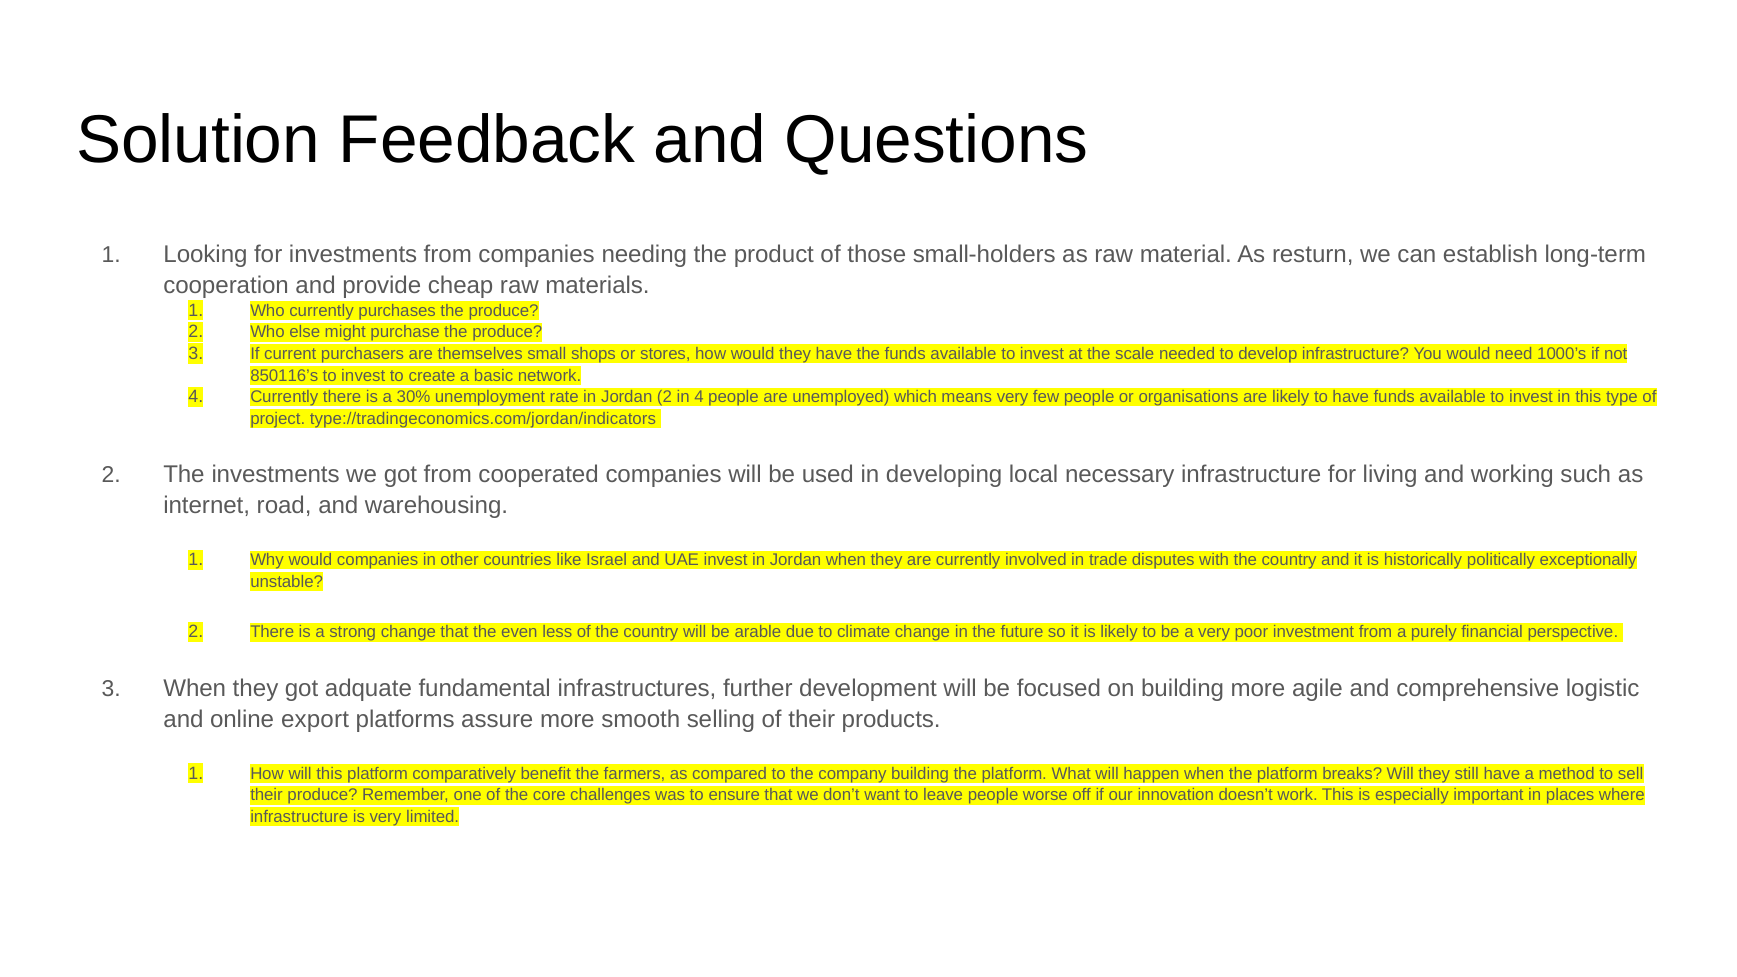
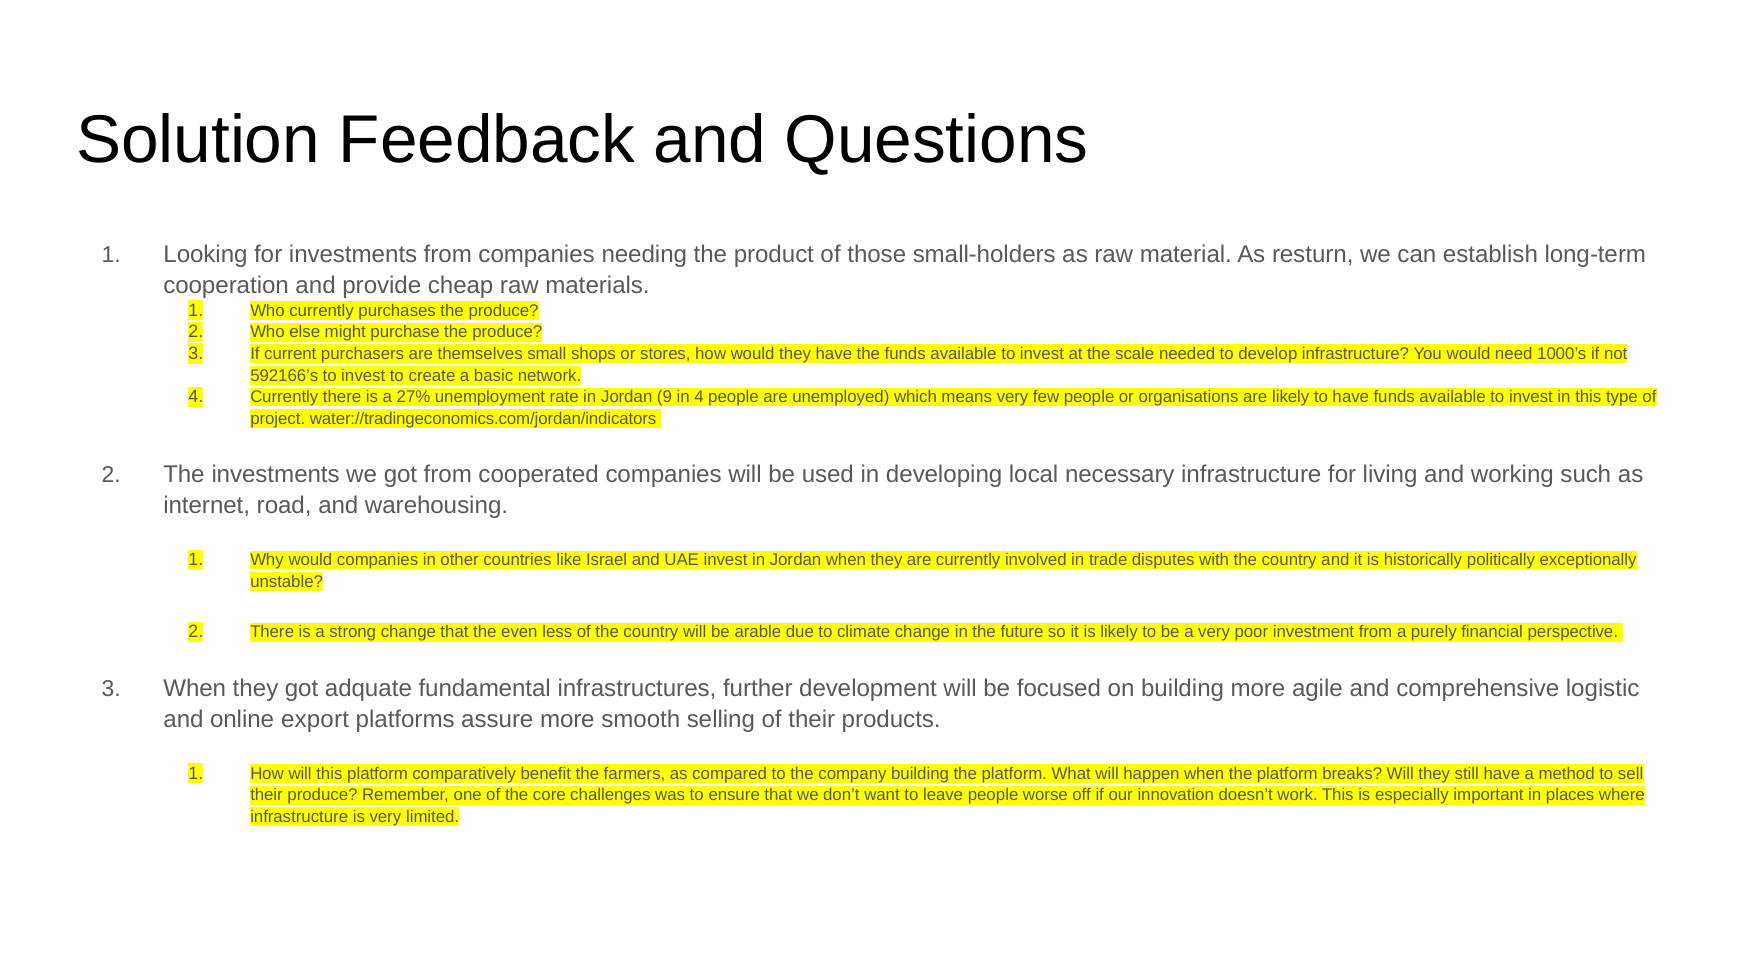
850116’s: 850116’s -> 592166’s
30%: 30% -> 27%
Jordan 2: 2 -> 9
type://tradingeconomics.com/jordan/indicators: type://tradingeconomics.com/jordan/indicators -> water://tradingeconomics.com/jordan/indicators
